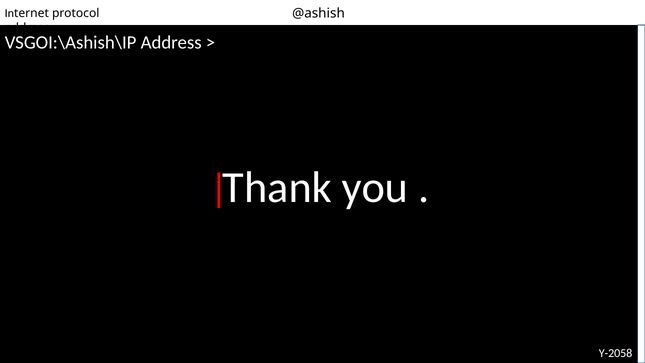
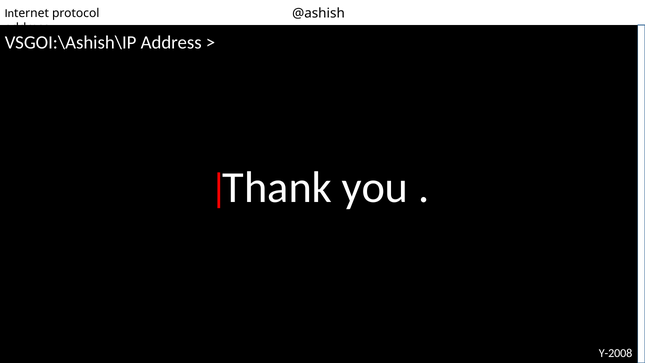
Y-2058: Y-2058 -> Y-2008
